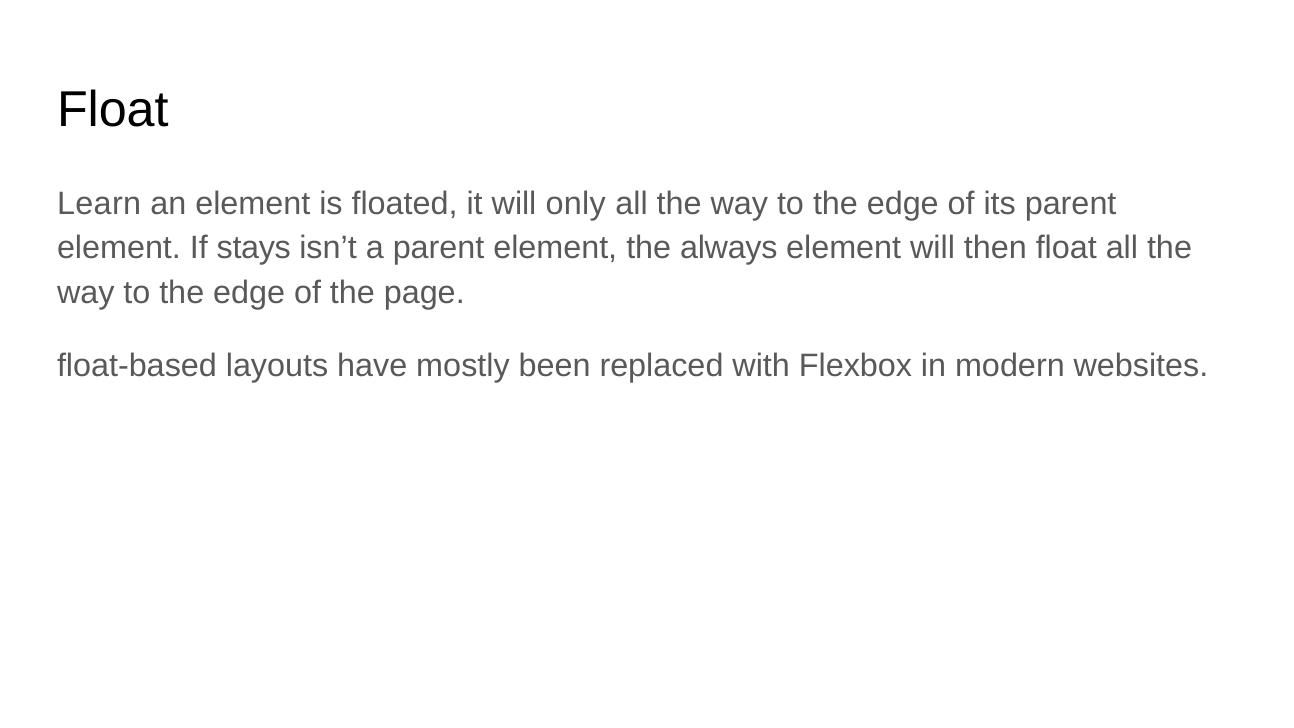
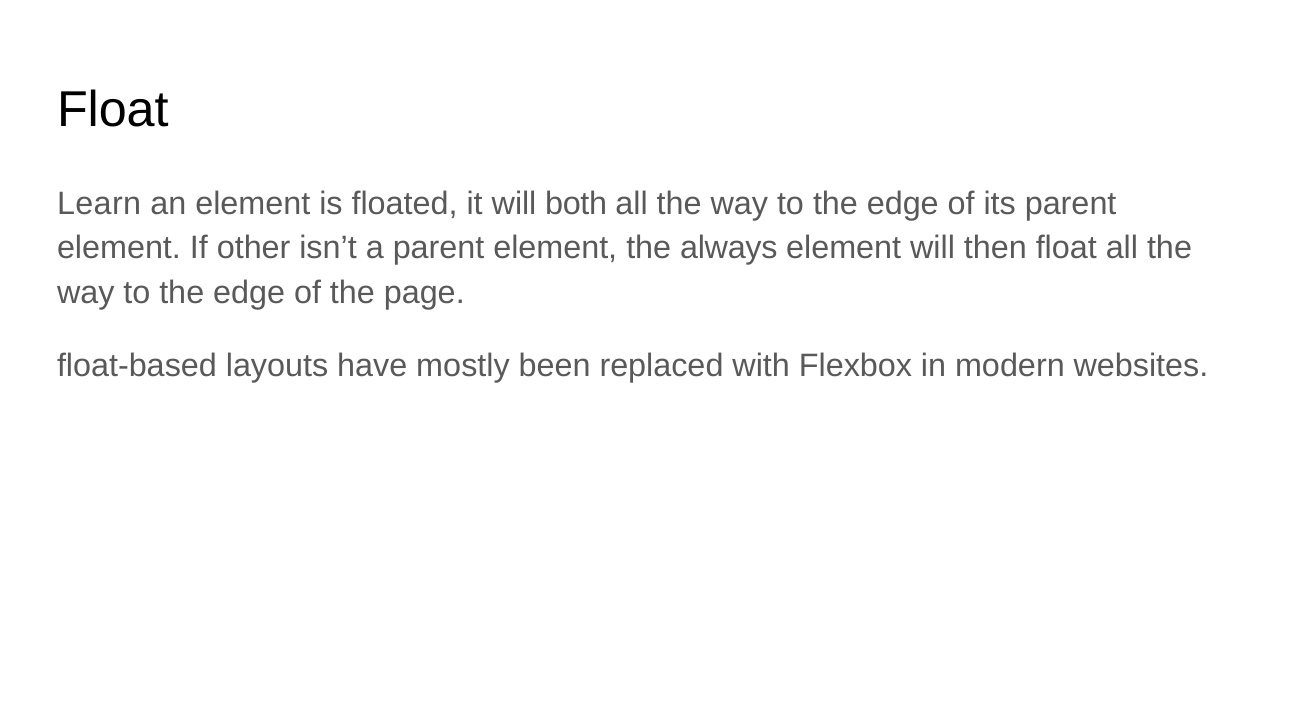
only: only -> both
stays: stays -> other
